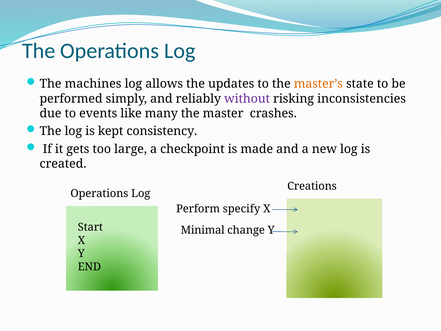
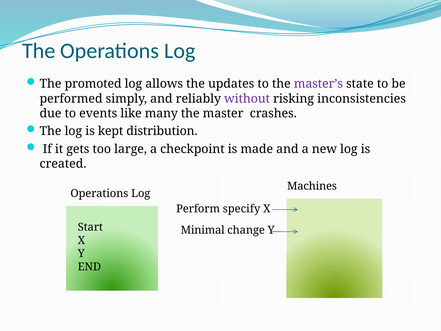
machines: machines -> promoted
master’s colour: orange -> purple
consistency: consistency -> distribution
Creations: Creations -> Machines
